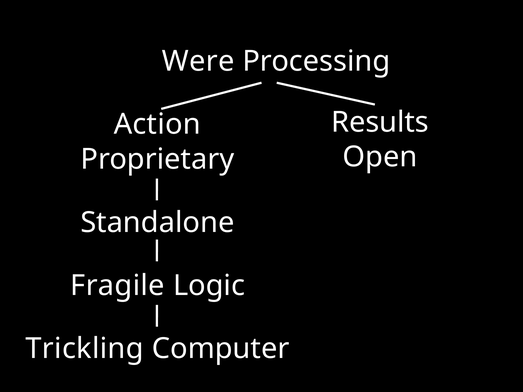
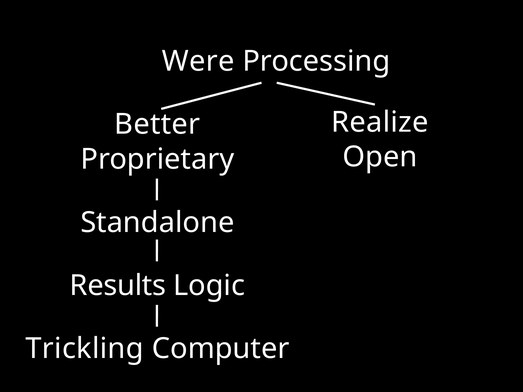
Results: Results -> Realize
Action: Action -> Better
Fragile: Fragile -> Results
